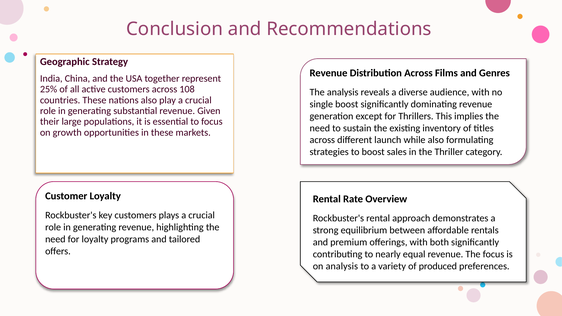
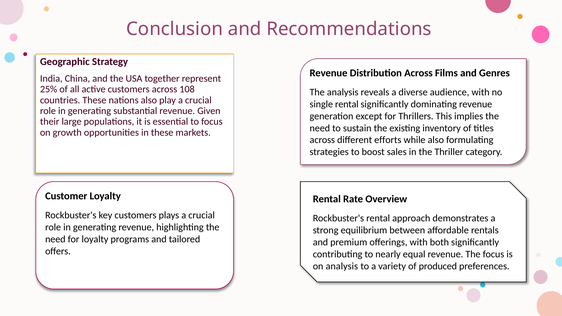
single boost: boost -> rental
launch: launch -> efforts
